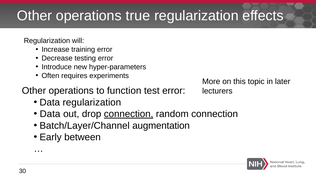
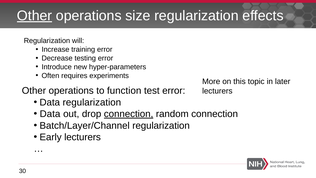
Other at (35, 16) underline: none -> present
true: true -> size
Batch/Layer/Channel augmentation: augmentation -> regularization
Early between: between -> lecturers
